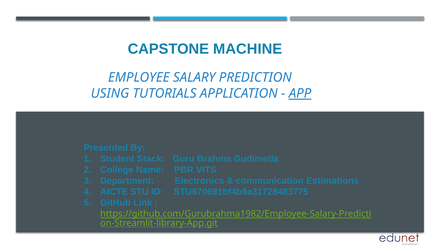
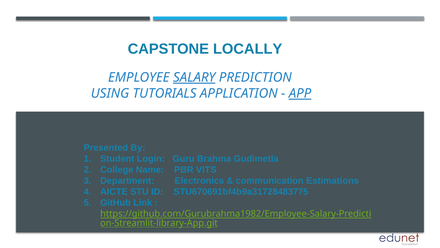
MACHINE: MACHINE -> LOCALLY
SALARY underline: none -> present
Stack: Stack -> Login
